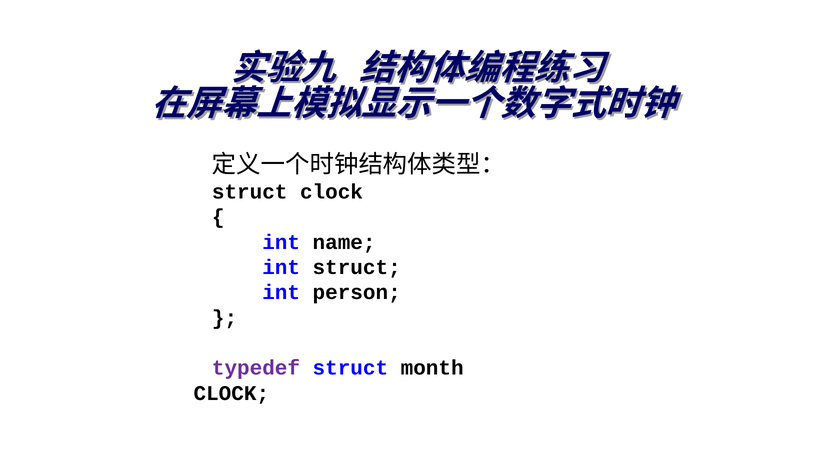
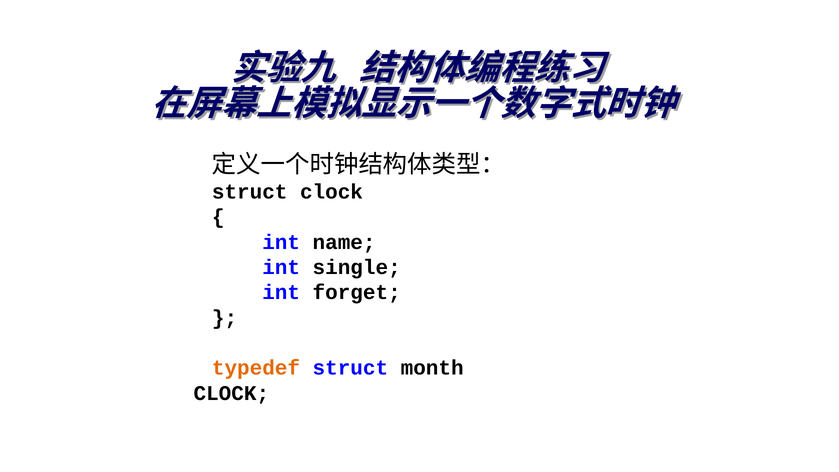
int struct: struct -> single
person: person -> forget
typedef colour: purple -> orange
